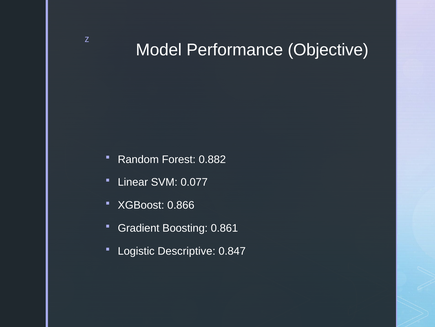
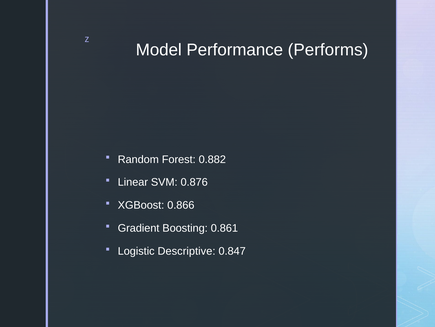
Objective: Objective -> Performs
0.077: 0.077 -> 0.876
